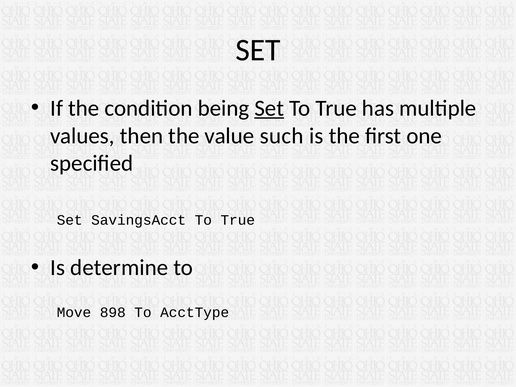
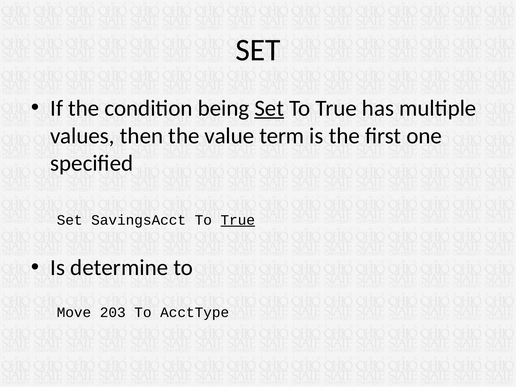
such: such -> term
True at (238, 220) underline: none -> present
898: 898 -> 203
